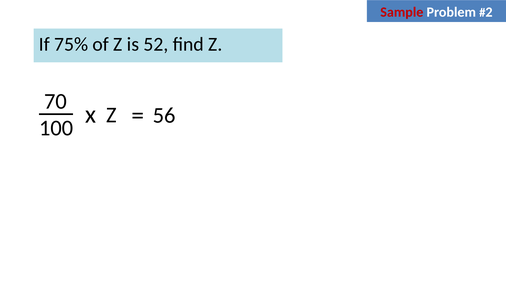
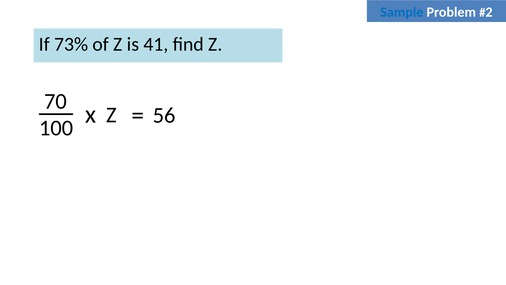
Sample colour: red -> blue
75%: 75% -> 73%
52: 52 -> 41
